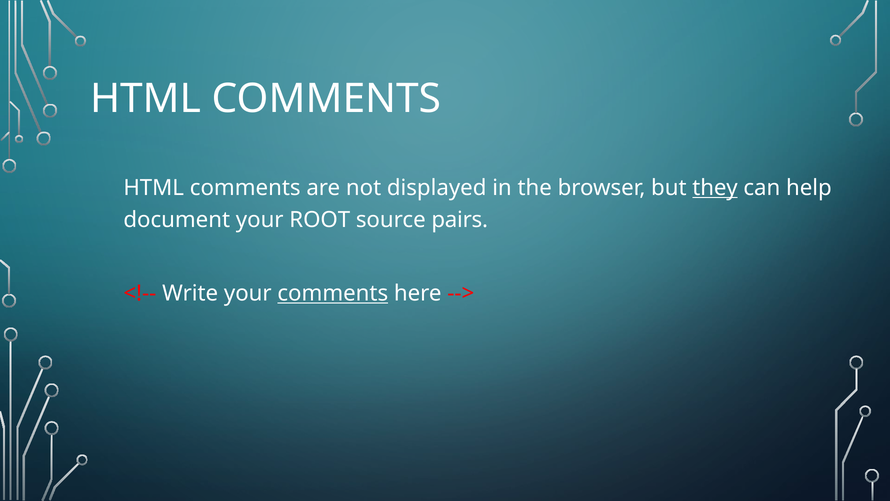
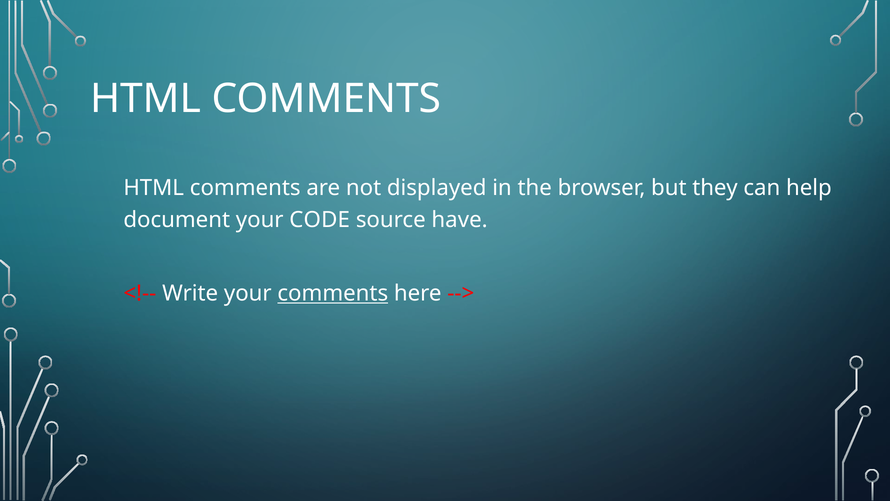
they underline: present -> none
ROOT: ROOT -> CODE
pairs: pairs -> have
